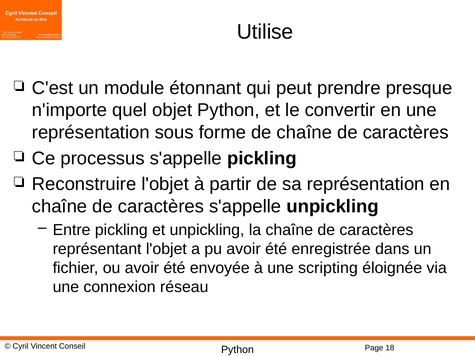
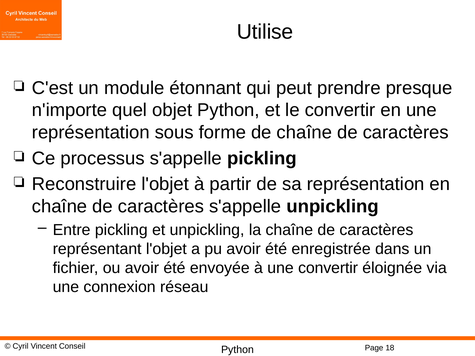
une scripting: scripting -> convertir
